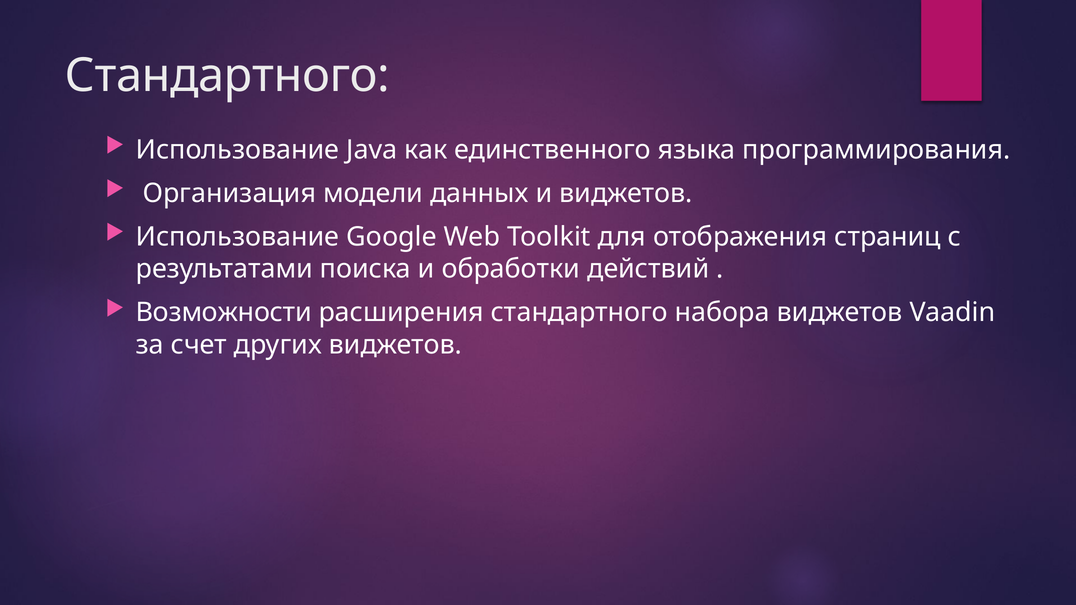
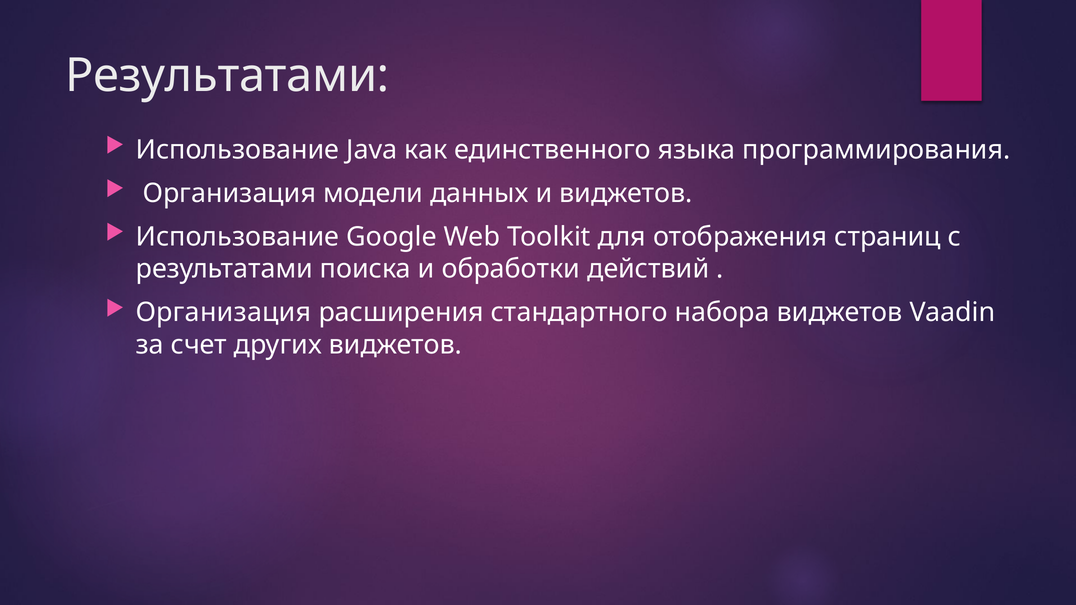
Стандартного at (227, 76): Стандартного -> Результатами
Возможности at (224, 313): Возможности -> Организация
